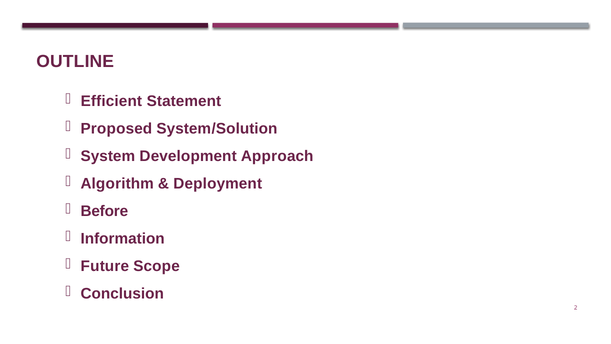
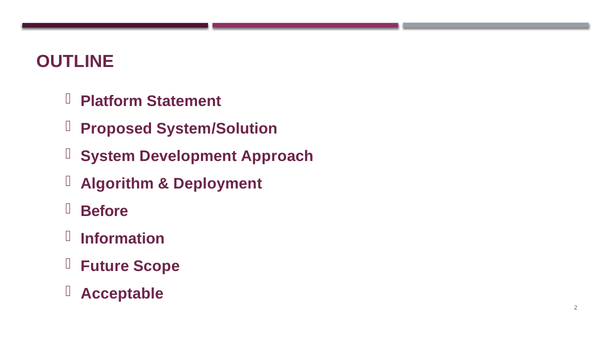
Efficient: Efficient -> Platform
Conclusion: Conclusion -> Acceptable
